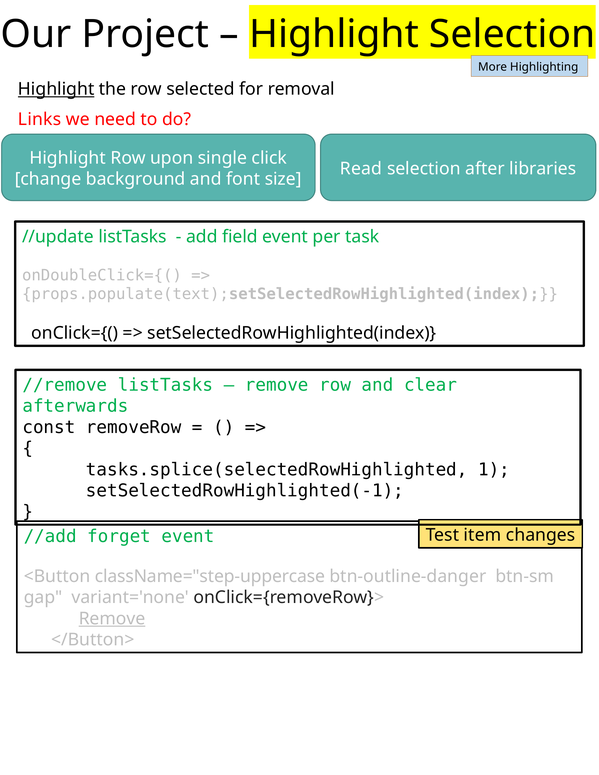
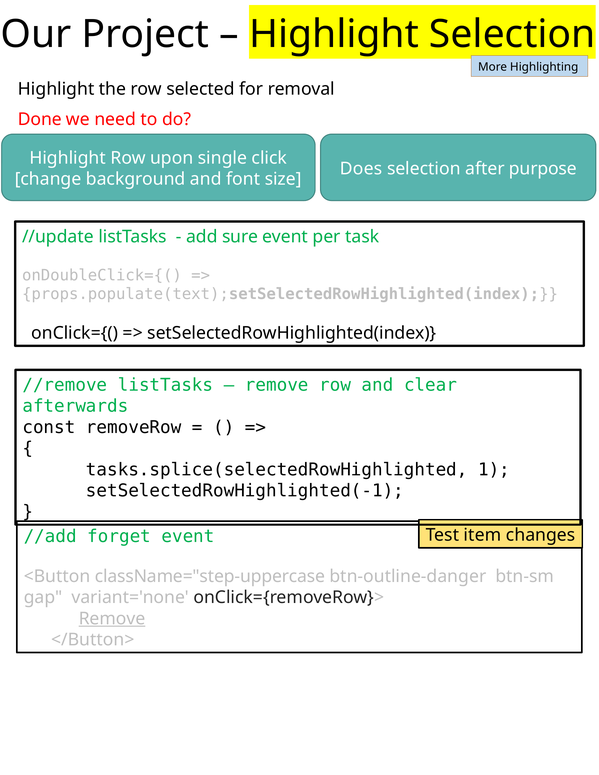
Highlight at (56, 89) underline: present -> none
Links: Links -> Done
Read: Read -> Does
libraries: libraries -> purpose
field: field -> sure
